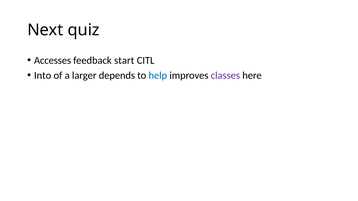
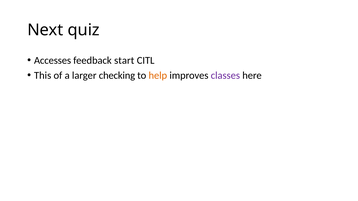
Into: Into -> This
depends: depends -> checking
help colour: blue -> orange
